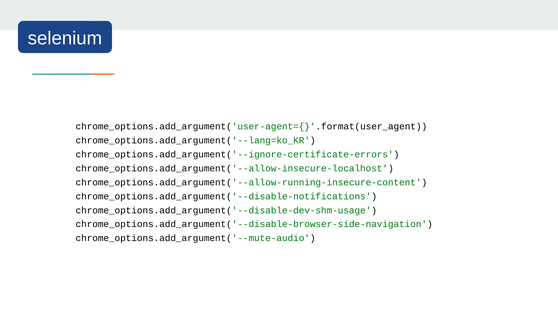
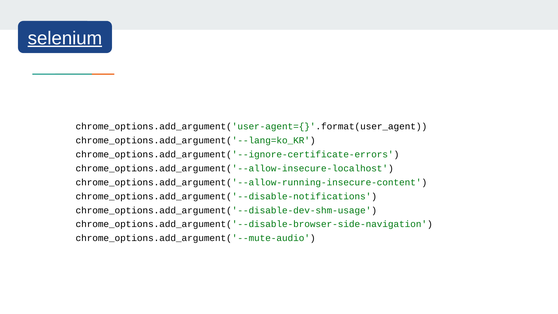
selenium underline: none -> present
